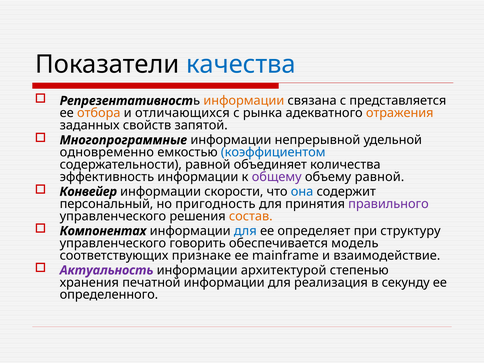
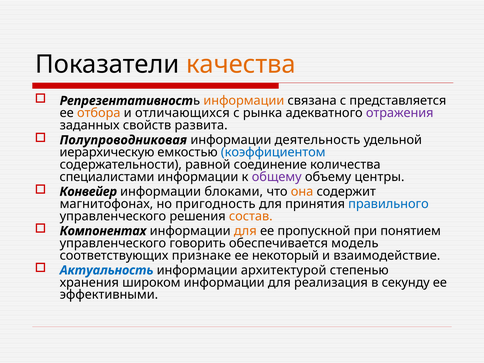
качества colour: blue -> orange
отражения colour: orange -> purple
запятой: запятой -> развита
Многопрограммные: Многопрограммные -> Полупроводниковая
непрерывной: непрерывной -> дeятeльнocть
одновременно: одновременно -> иерархическую
объединяет: объединяет -> соединение
эффективность: эффективность -> специалистами
объему равной: равной -> центры
скорости: скорости -> блоками
она colour: blue -> orange
персональный: персональный -> магнитофонах
правильного colour: purple -> blue
для at (245, 231) colour: blue -> orange
определяет: определяет -> пропускной
структуру: структуру -> понятием
mainframe: mainframe -> некоторый
Актуальность colour: purple -> blue
печатной: печатной -> широком
определенного: определенного -> эффективными
